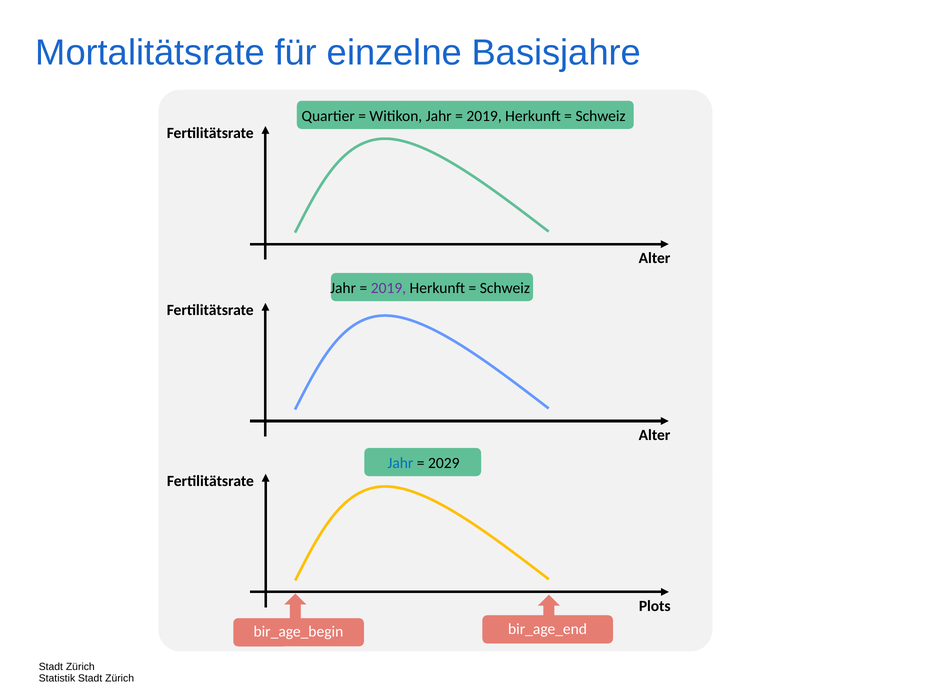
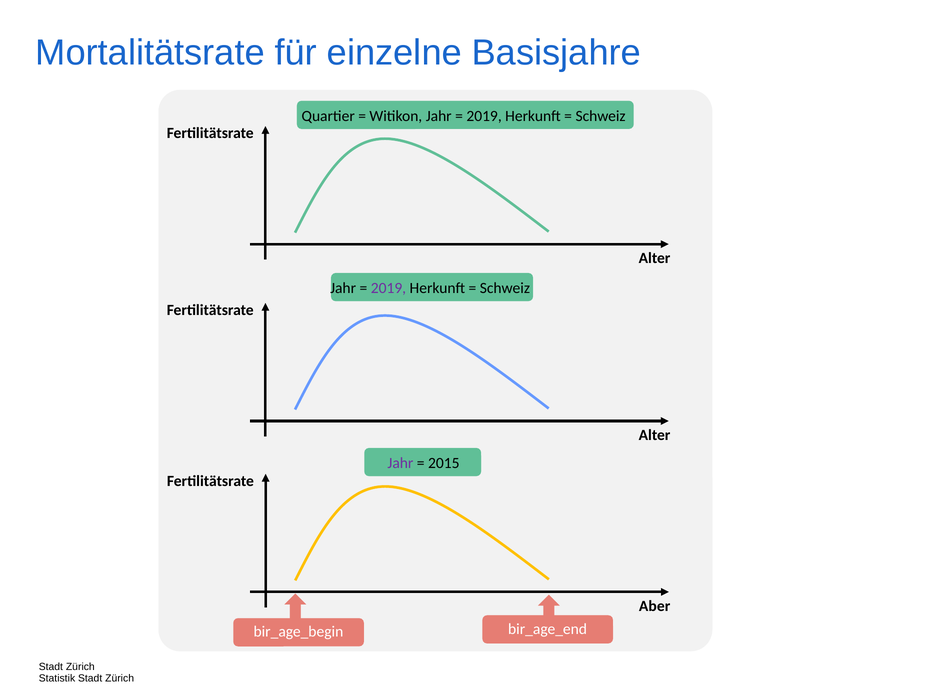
Jahr at (400, 463) colour: blue -> purple
2029: 2029 -> 2015
Plots: Plots -> Aber
